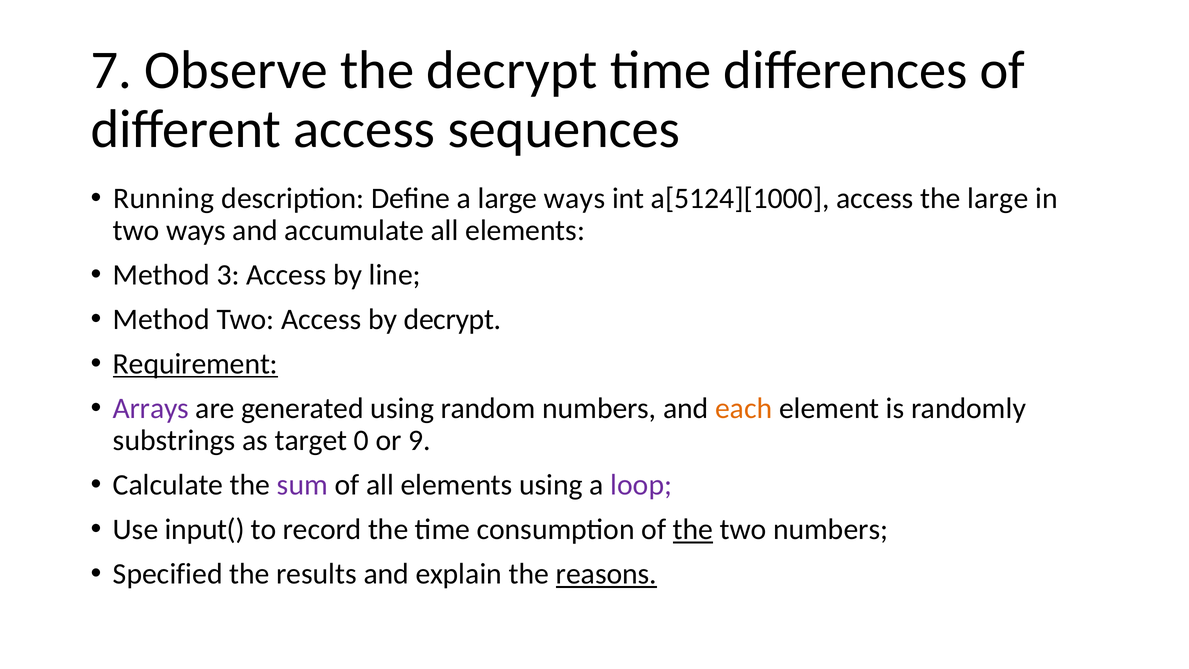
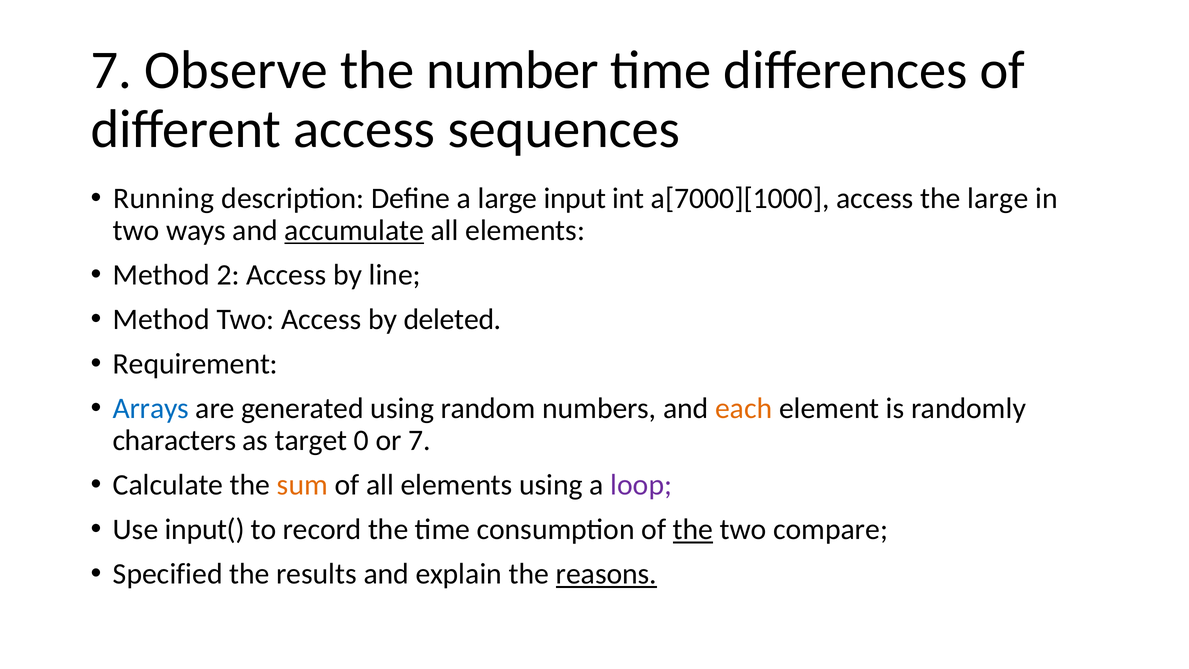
the decrypt: decrypt -> number
large ways: ways -> input
a[5124][1000: a[5124][1000 -> a[7000][1000
accumulate underline: none -> present
3: 3 -> 2
by decrypt: decrypt -> deleted
Requirement underline: present -> none
Arrays colour: purple -> blue
substrings: substrings -> characters
or 9: 9 -> 7
sum colour: purple -> orange
two numbers: numbers -> compare
